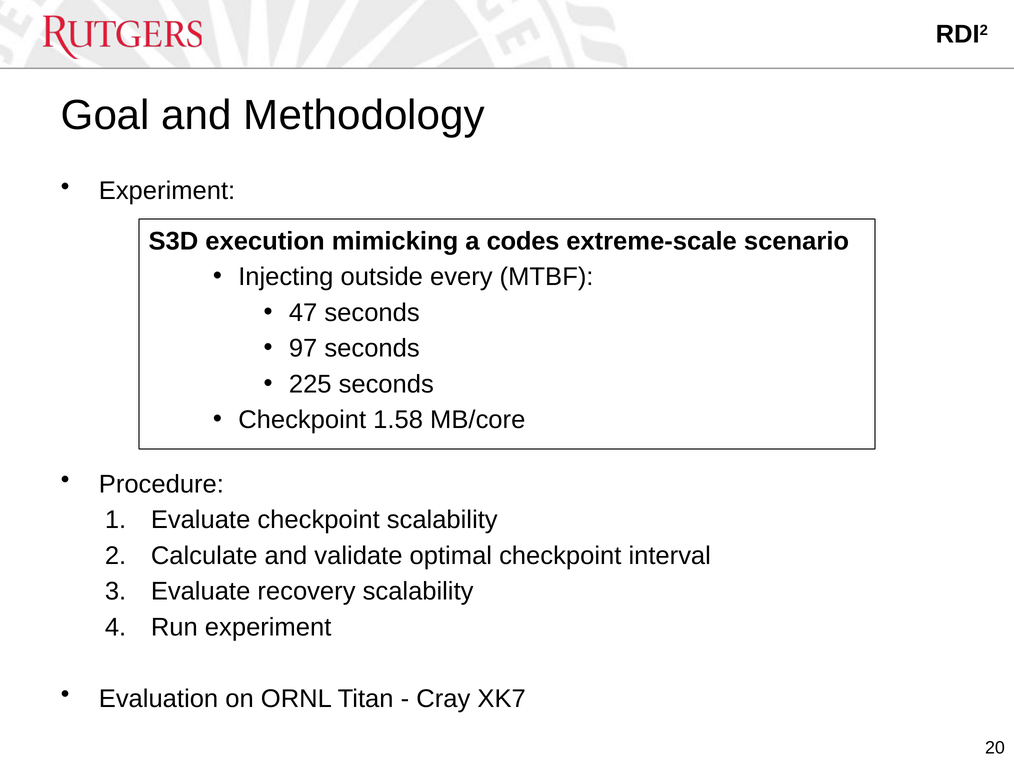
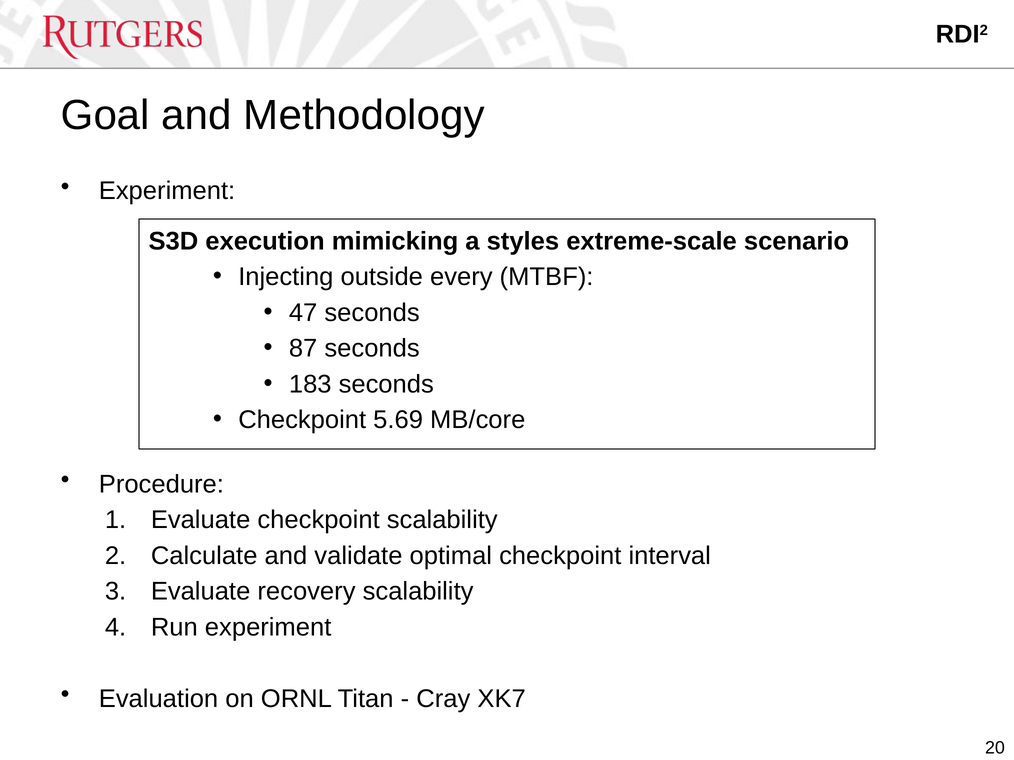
codes: codes -> styles
97: 97 -> 87
225: 225 -> 183
1.58: 1.58 -> 5.69
